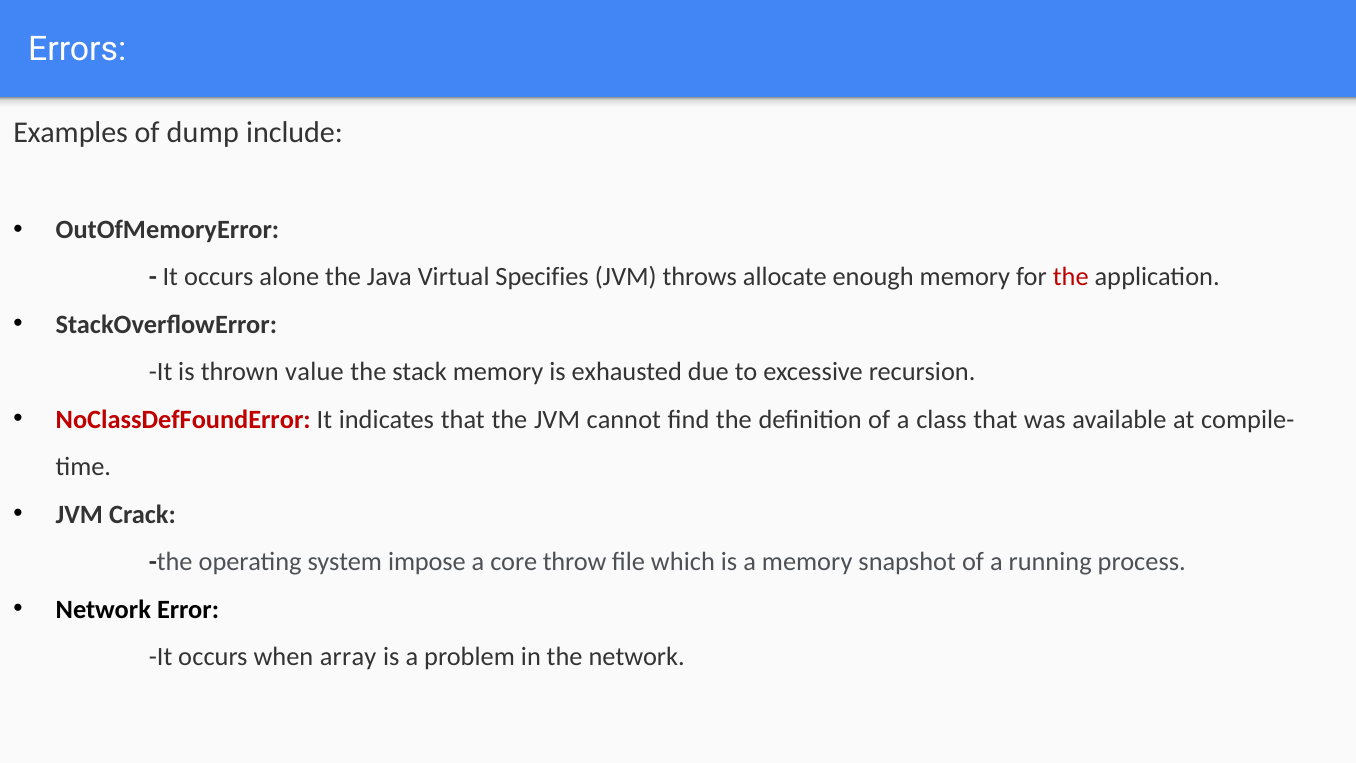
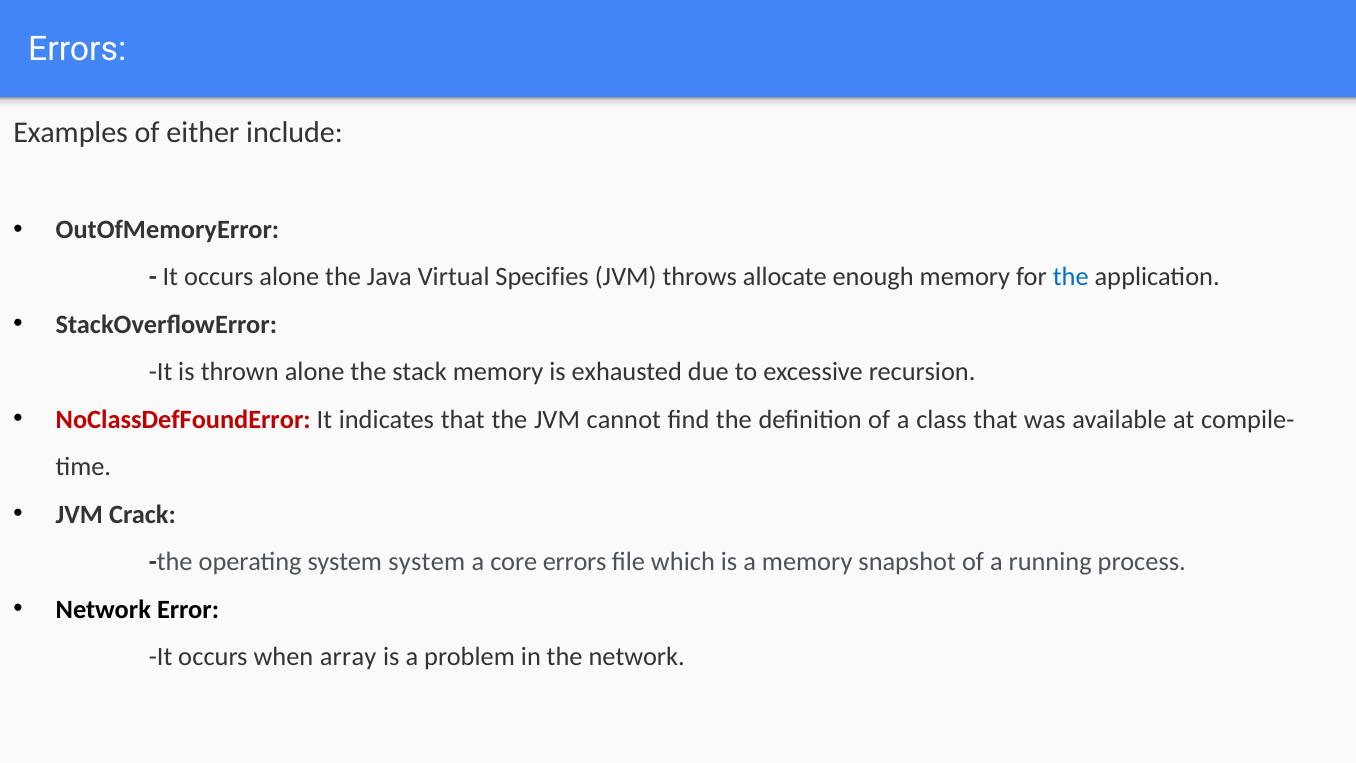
dump: dump -> either
the at (1071, 277) colour: red -> blue
thrown value: value -> alone
system impose: impose -> system
core throw: throw -> errors
